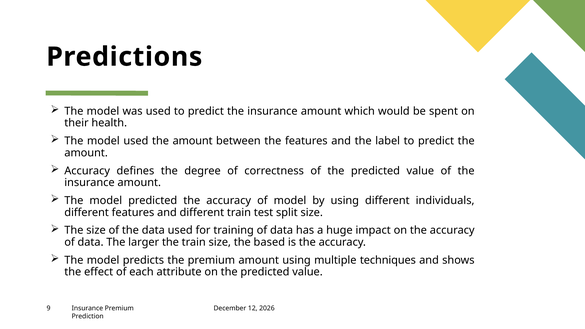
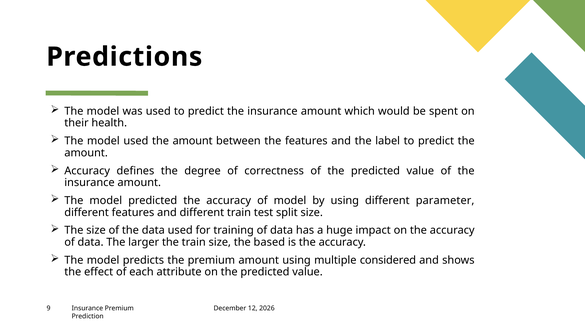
individuals: individuals -> parameter
techniques: techniques -> considered
